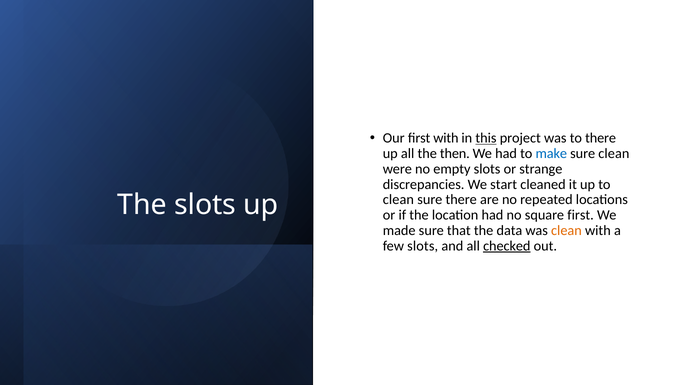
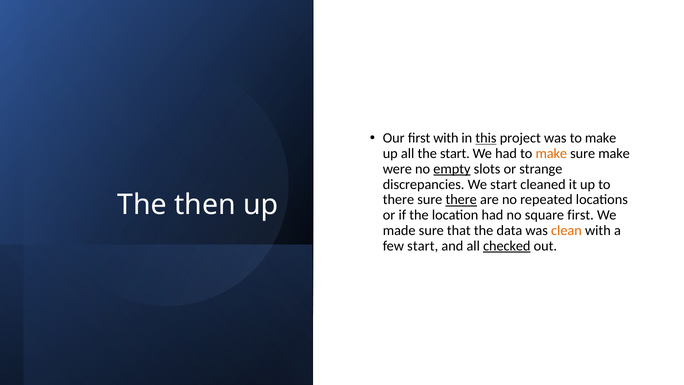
was to there: there -> make
the then: then -> start
make at (551, 153) colour: blue -> orange
sure clean: clean -> make
empty underline: none -> present
clean at (398, 200): clean -> there
there at (461, 200) underline: none -> present
The slots: slots -> then
few slots: slots -> start
